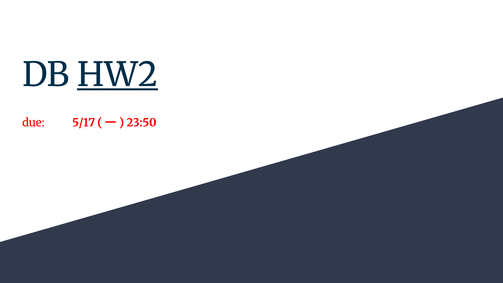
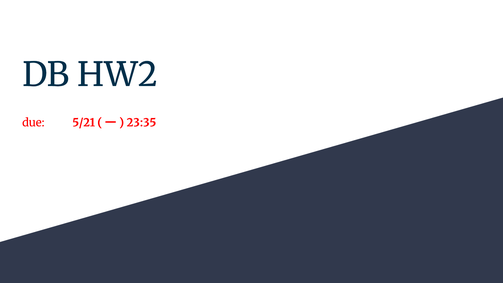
HW2 underline: present -> none
5/17: 5/17 -> 5/21
23:50: 23:50 -> 23:35
